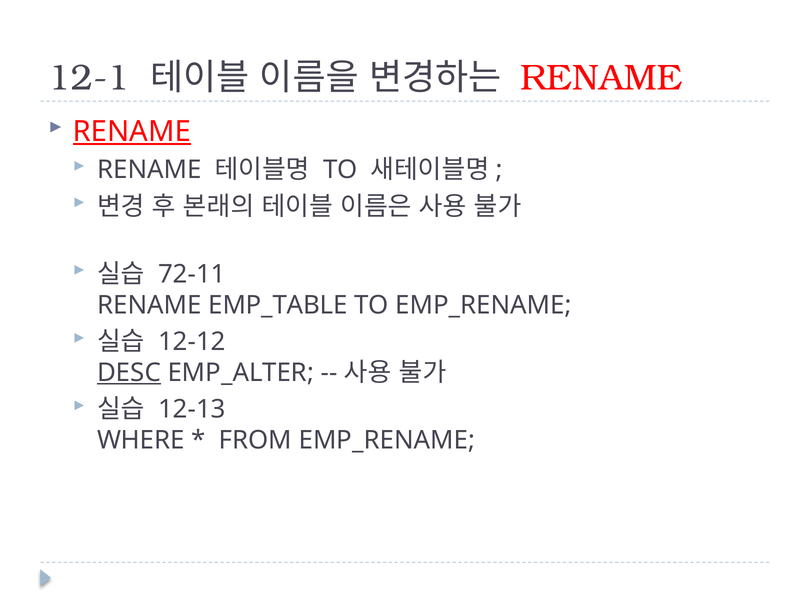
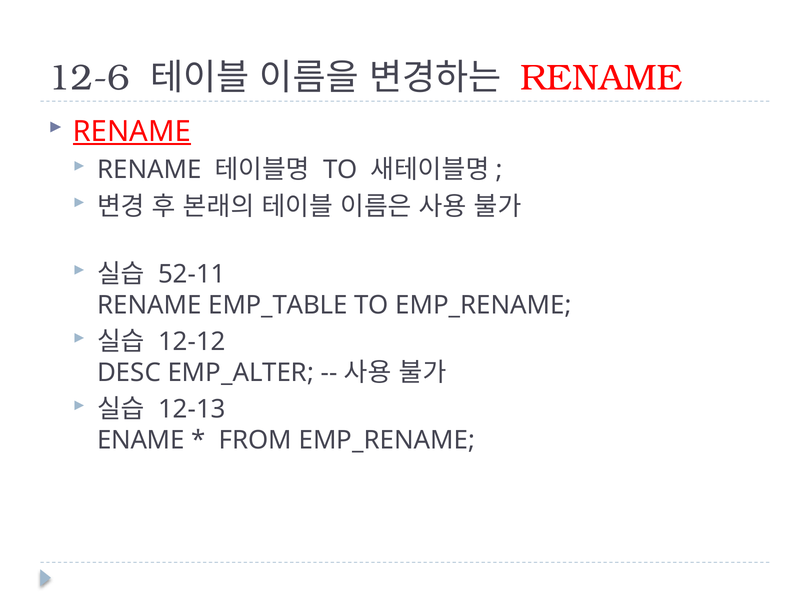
12-1: 12-1 -> 12-6
72-11: 72-11 -> 52-11
DESC underline: present -> none
WHERE: WHERE -> ENAME
